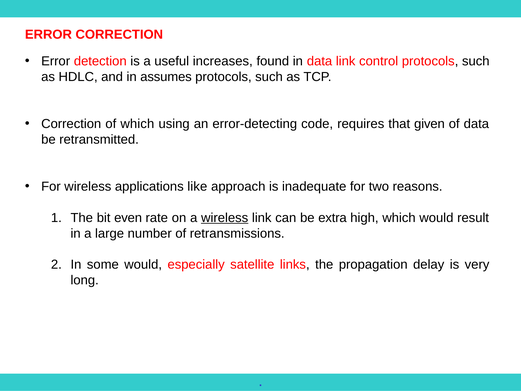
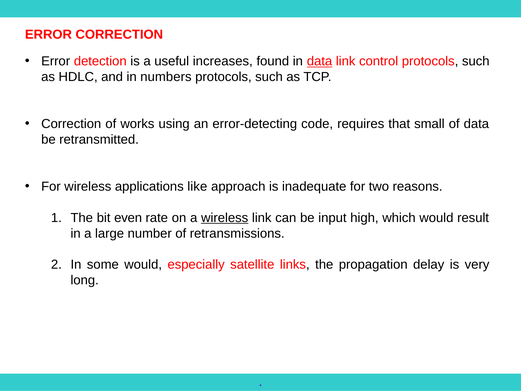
data at (320, 61) underline: none -> present
assumes: assumes -> numbers
of which: which -> works
given: given -> small
extra: extra -> input
